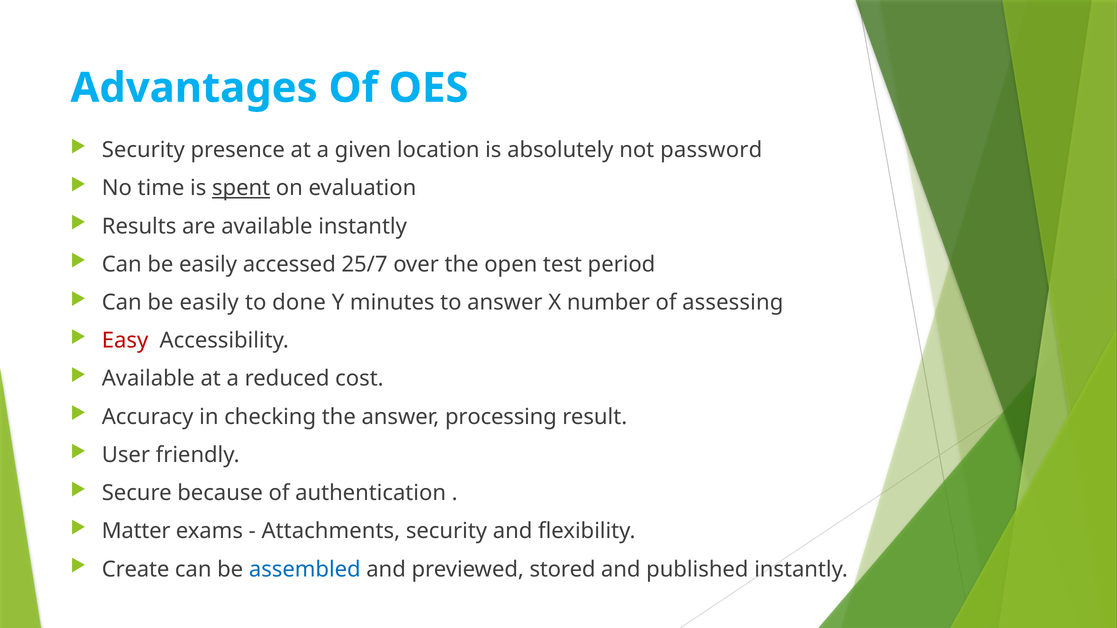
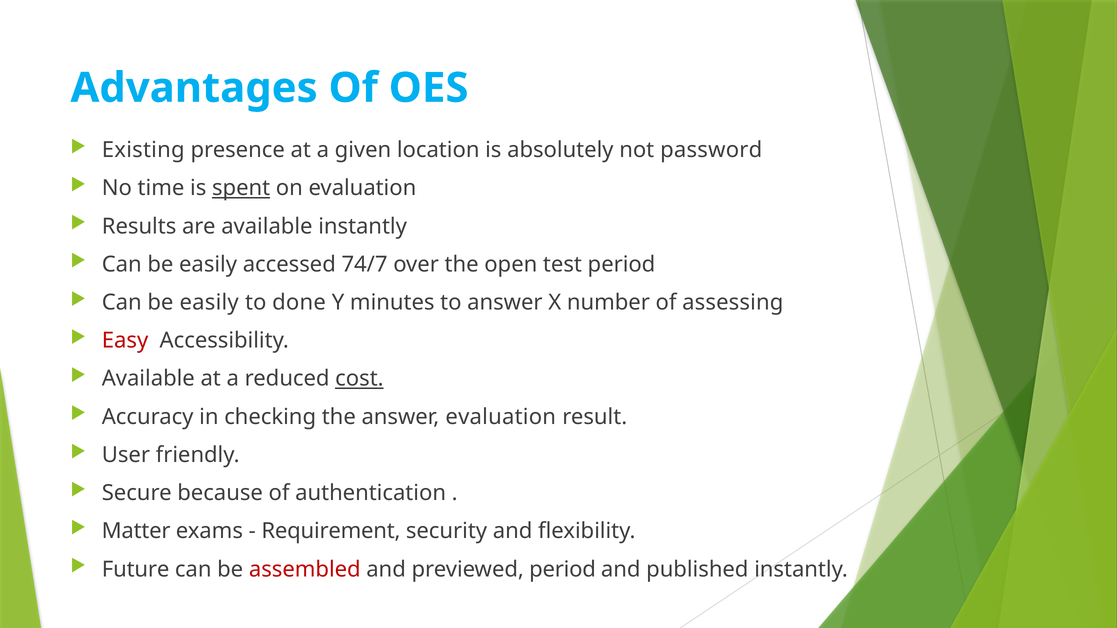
Security at (143, 150): Security -> Existing
25/7: 25/7 -> 74/7
cost underline: none -> present
answer processing: processing -> evaluation
Attachments: Attachments -> Requirement
Create: Create -> Future
assembled colour: blue -> red
previewed stored: stored -> period
